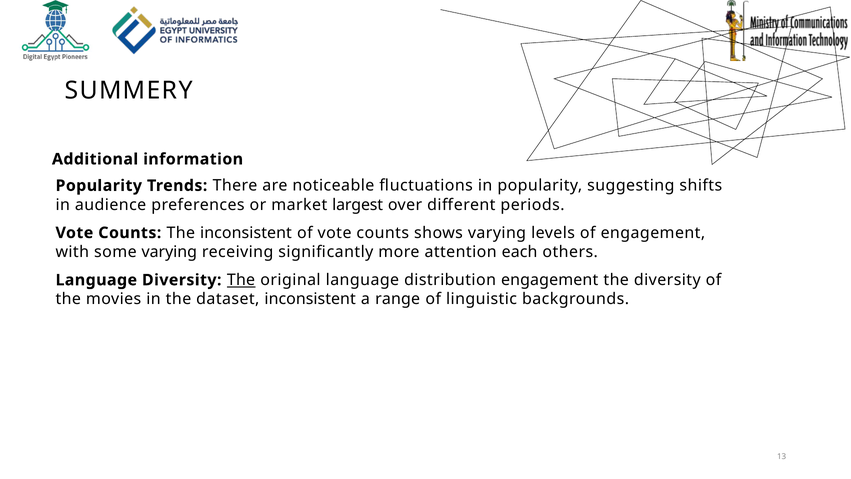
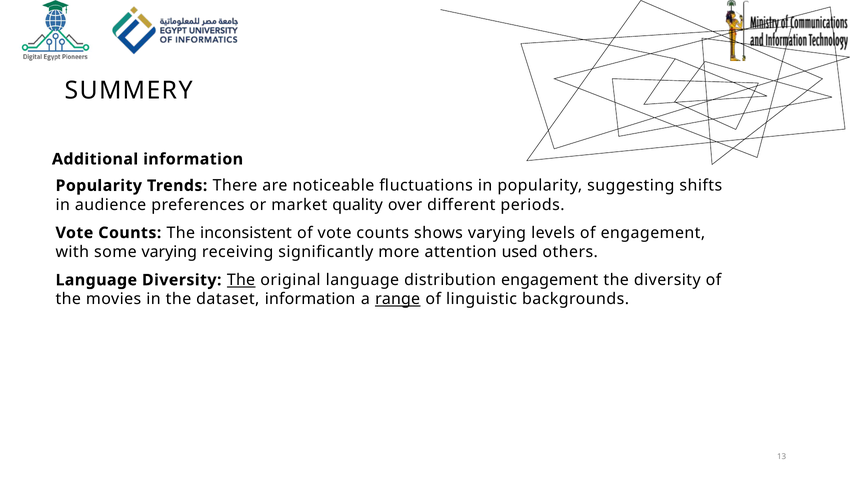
largest: largest -> quality
each: each -> used
dataset inconsistent: inconsistent -> information
range underline: none -> present
